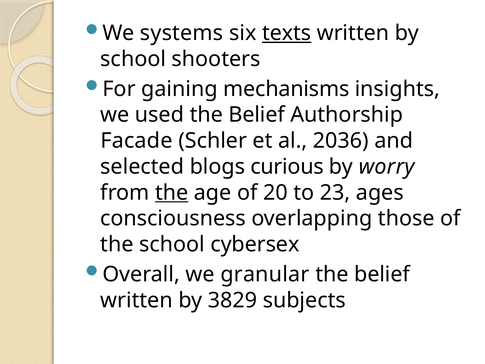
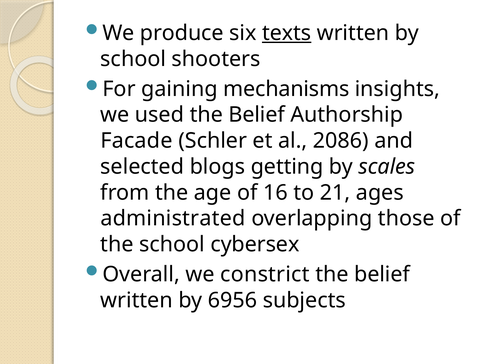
systems: systems -> produce
2036: 2036 -> 2086
curious: curious -> getting
worry: worry -> scales
the at (172, 192) underline: present -> none
20: 20 -> 16
23: 23 -> 21
consciousness: consciousness -> administrated
granular: granular -> constrict
3829: 3829 -> 6956
